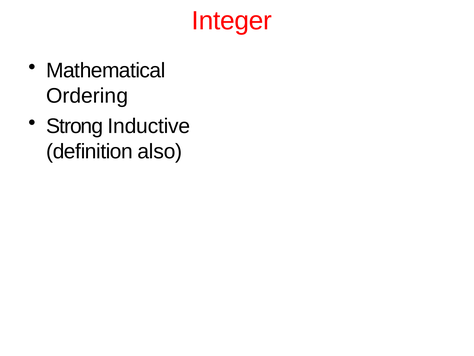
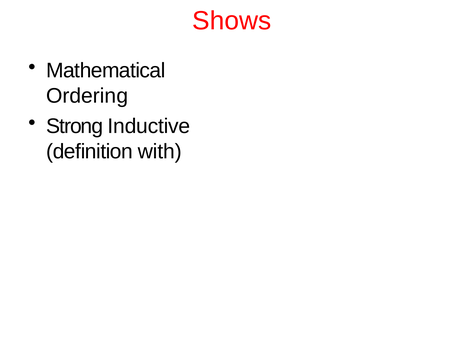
Integer: Integer -> Shows
also: also -> with
